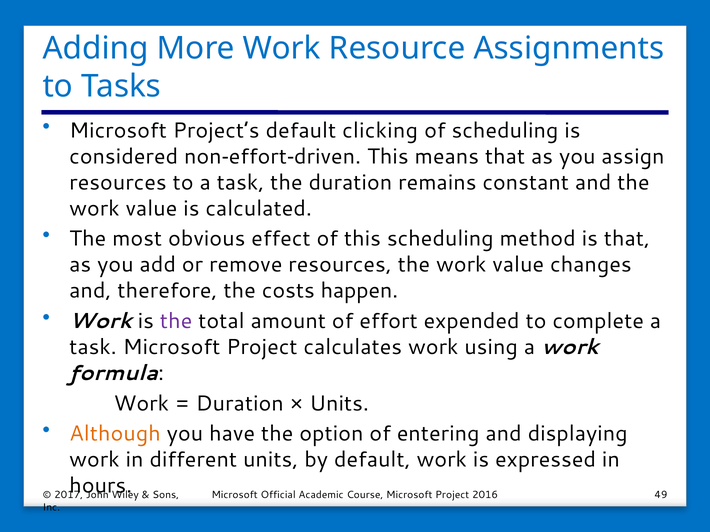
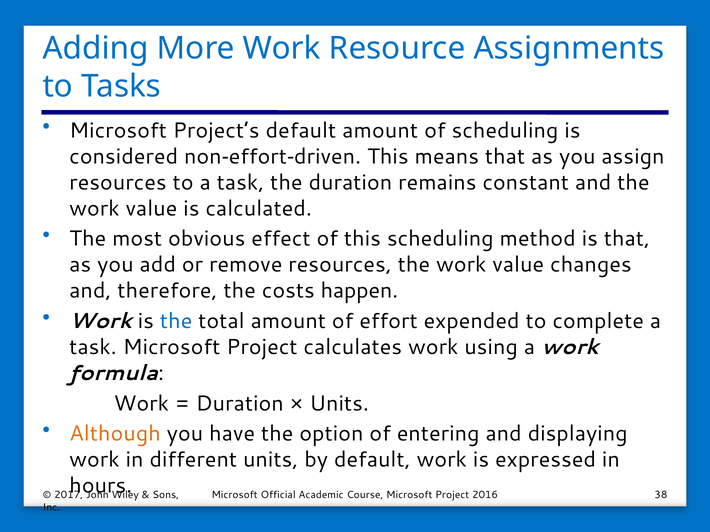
default clicking: clicking -> amount
the at (176, 321) colour: purple -> blue
49: 49 -> 38
